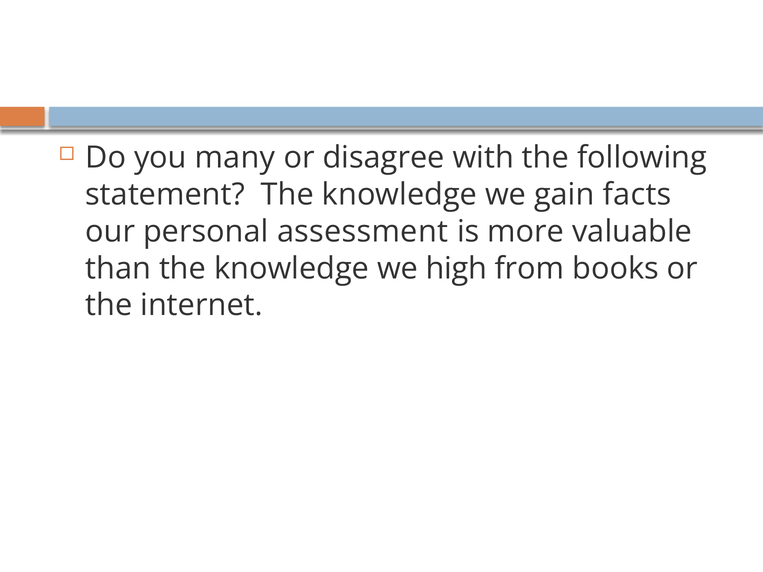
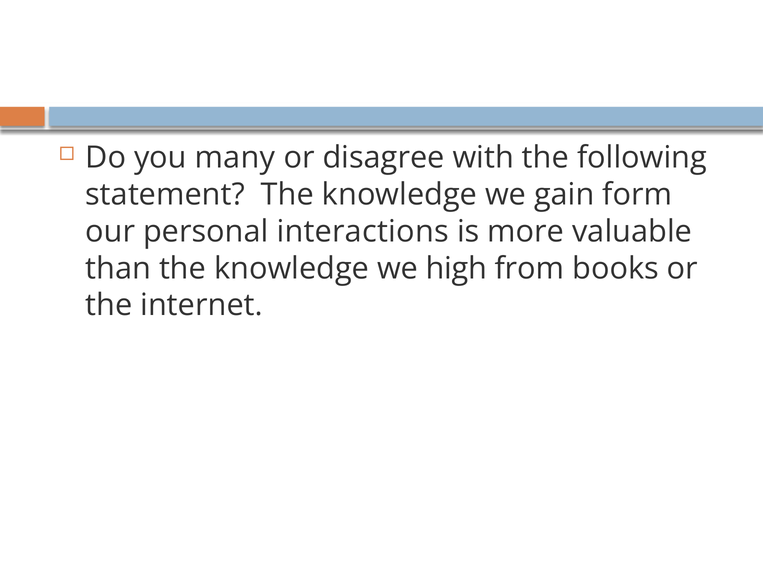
facts: facts -> form
assessment: assessment -> interactions
